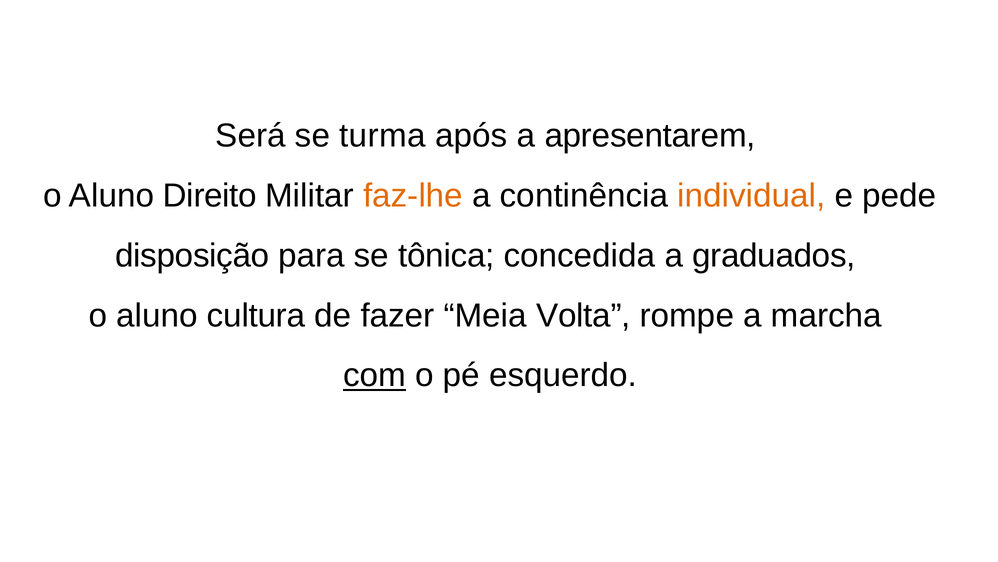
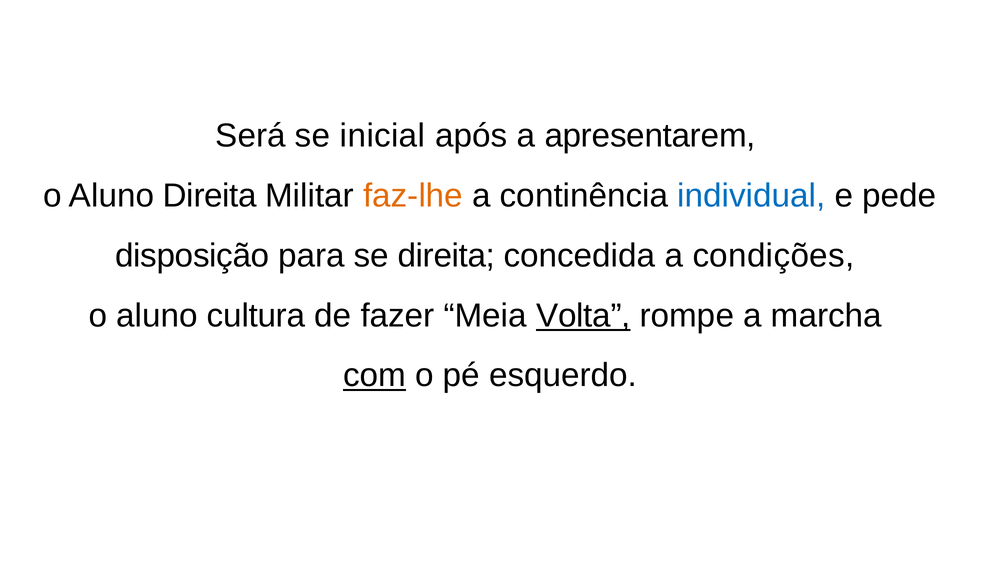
turma: turma -> inicial
Aluno Direito: Direito -> Direita
individual colour: orange -> blue
se tônica: tônica -> direita
graduados: graduados -> condições
Volta underline: none -> present
